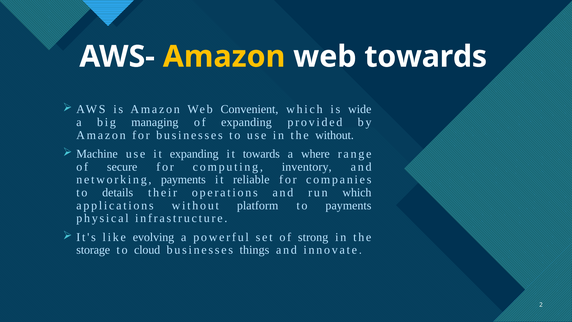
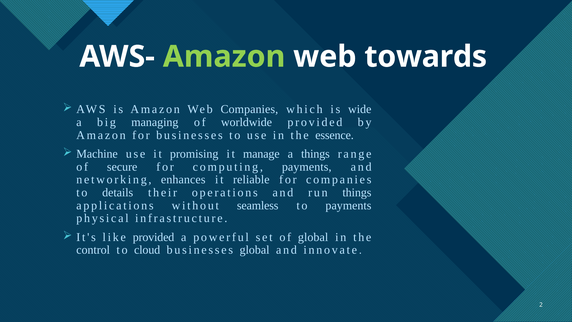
Amazon at (224, 57) colour: yellow -> light green
Web Convenient: Convenient -> Companies
of expanding: expanding -> worldwide
the without: without -> essence
it expanding: expanding -> promising
it towards: towards -> manage
a where: where -> things
computing inventory: inventory -> payments
networking payments: payments -> enhances
run which: which -> things
platform: platform -> seamless
like evolving: evolving -> provided
of strong: strong -> global
storage: storage -> control
businesses things: things -> global
